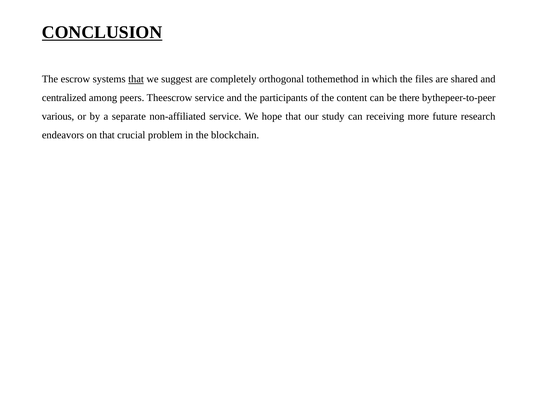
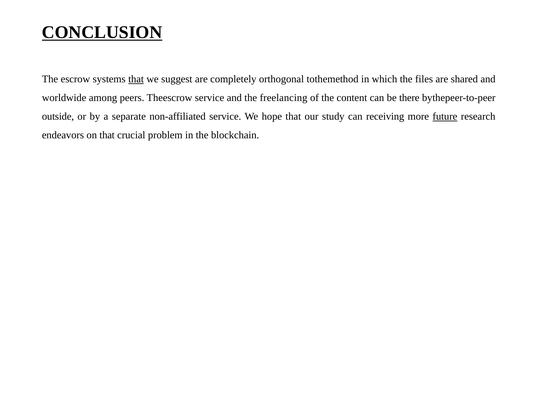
centralized: centralized -> worldwide
participants: participants -> freelancing
various: various -> outside
future underline: none -> present
